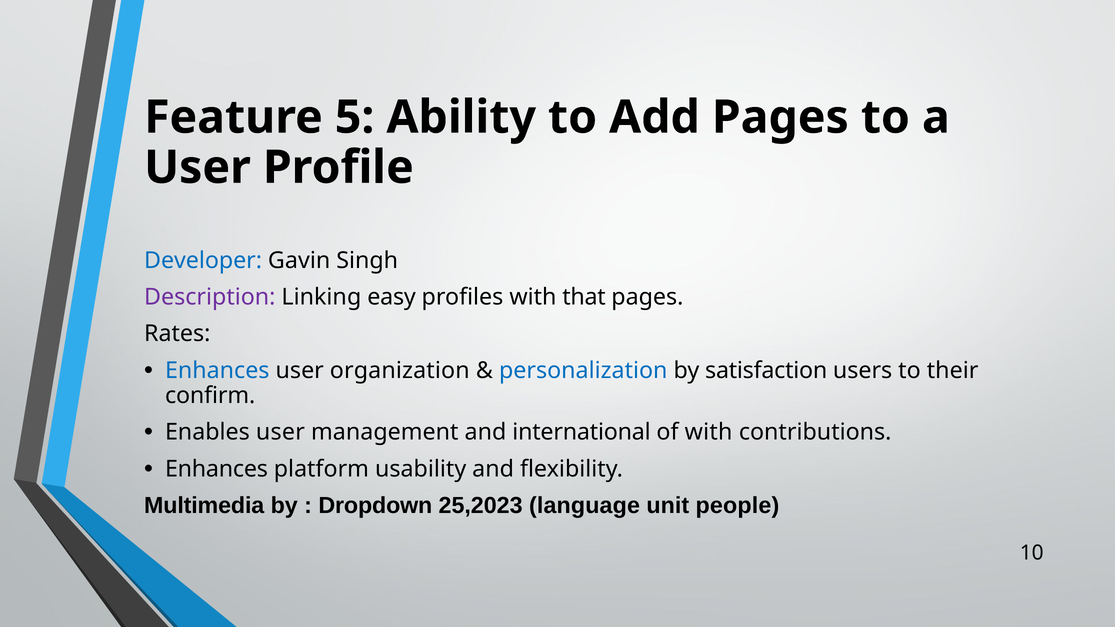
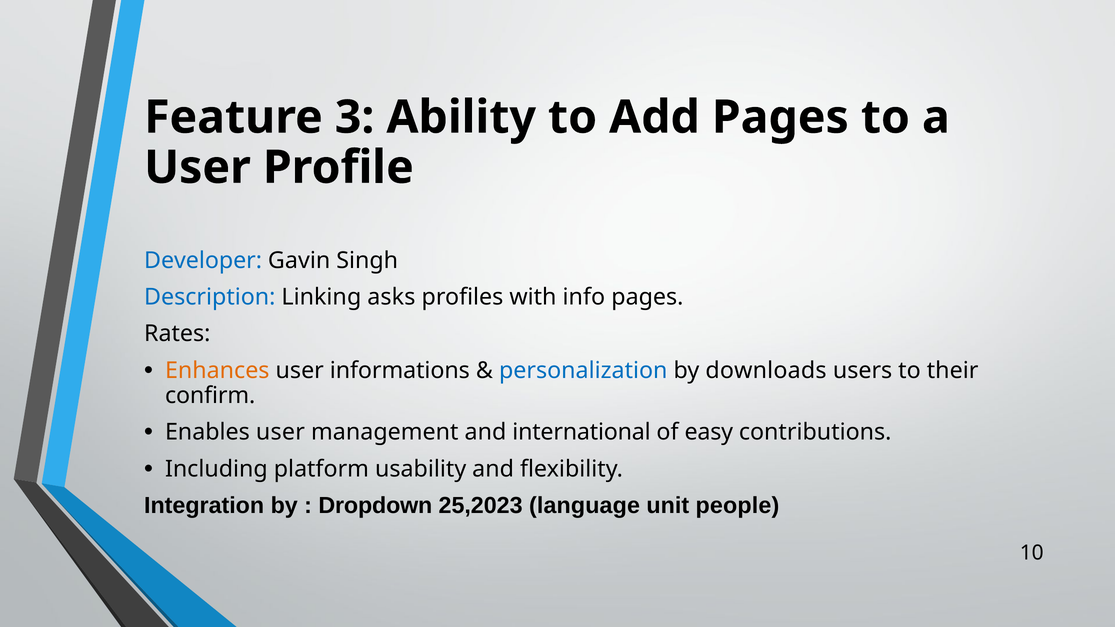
5: 5 -> 3
Description colour: purple -> blue
easy: easy -> asks
that: that -> info
Enhances at (217, 371) colour: blue -> orange
organization: organization -> informations
satisfaction: satisfaction -> downloads
of with: with -> easy
Enhances at (216, 469): Enhances -> Including
Multimedia: Multimedia -> Integration
